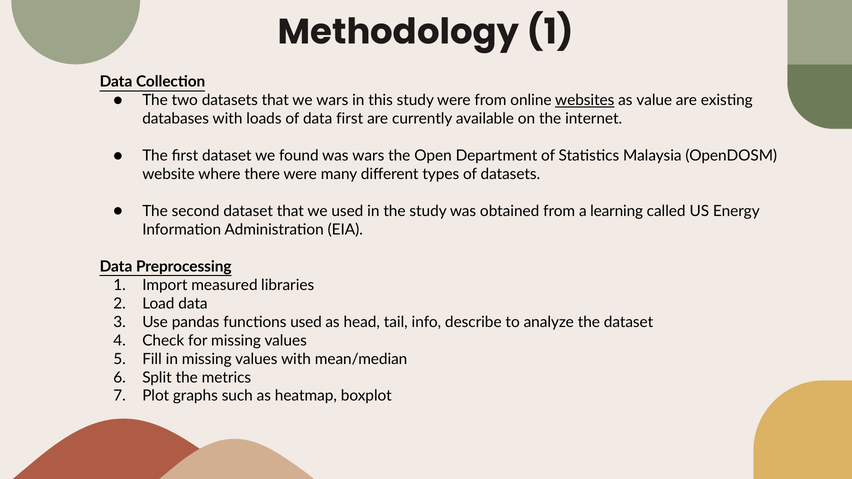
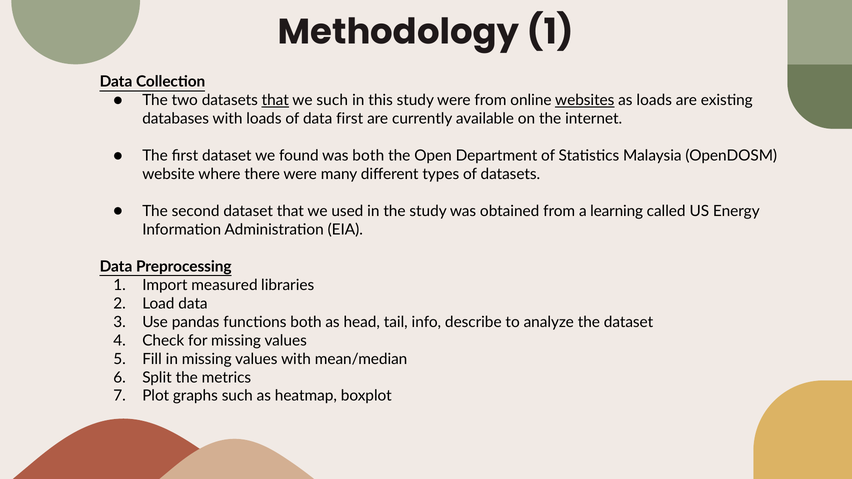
that at (275, 100) underline: none -> present
we wars: wars -> such
as value: value -> loads
was wars: wars -> both
functions used: used -> both
